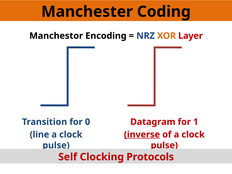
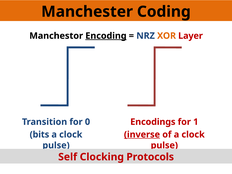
Encoding underline: none -> present
Datagram: Datagram -> Encodings
line: line -> bits
